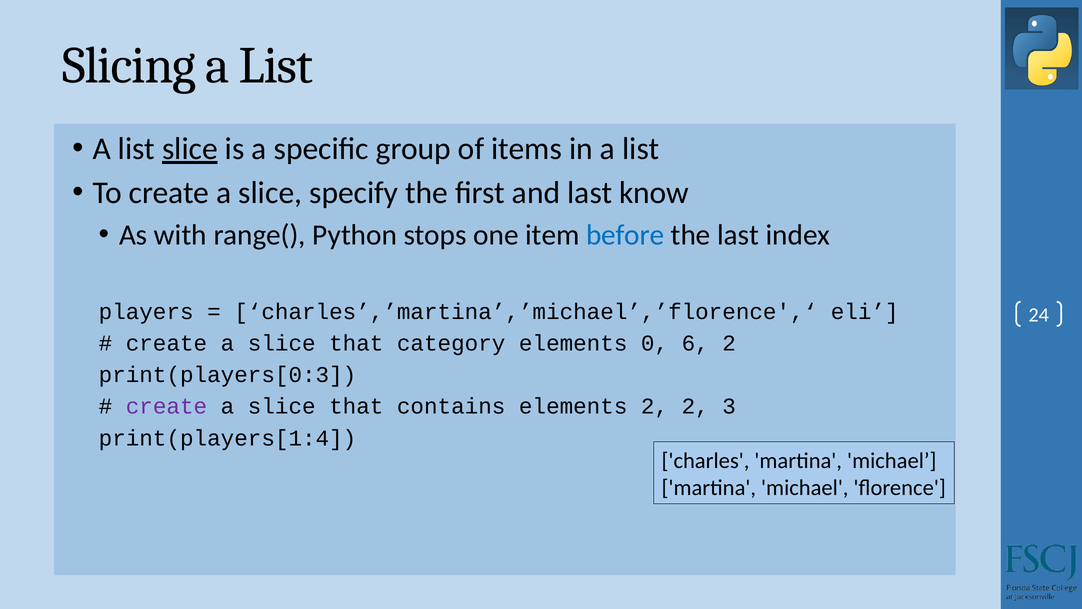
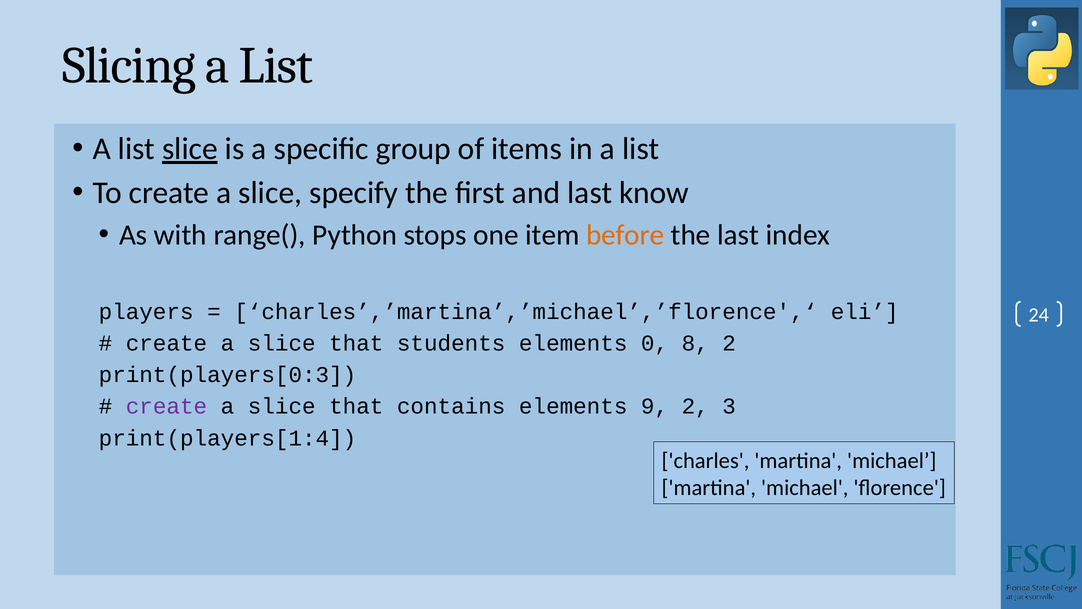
before colour: blue -> orange
category: category -> students
6: 6 -> 8
elements 2: 2 -> 9
